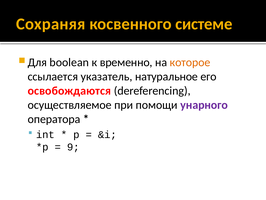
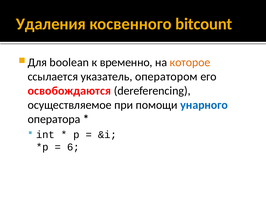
Сохраняя: Сохраняя -> Удаления
системе: системе -> bitcount
натуральное: натуральное -> оператором
унарного colour: purple -> blue
9: 9 -> 6
